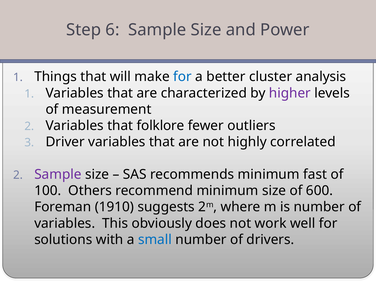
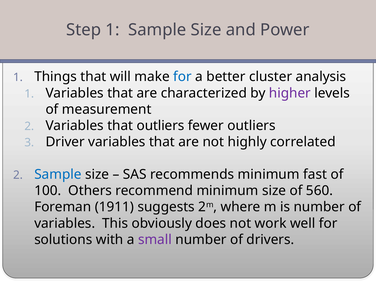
Step 6: 6 -> 1
that folklore: folklore -> outliers
Sample at (58, 174) colour: purple -> blue
600: 600 -> 560
1910: 1910 -> 1911
small colour: blue -> purple
